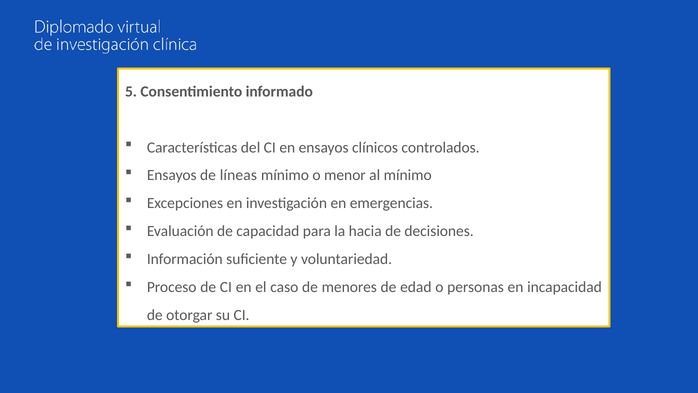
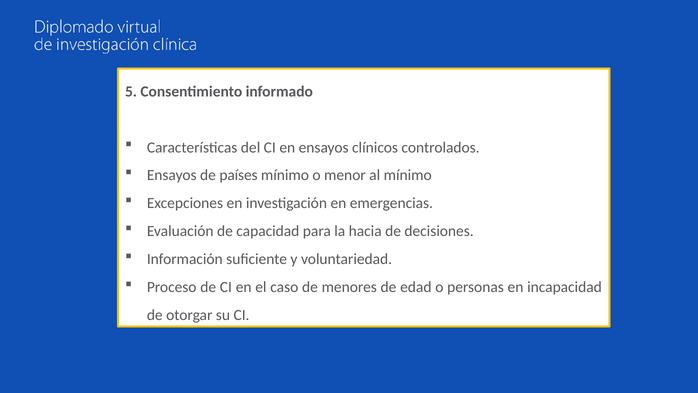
líneas: líneas -> países
